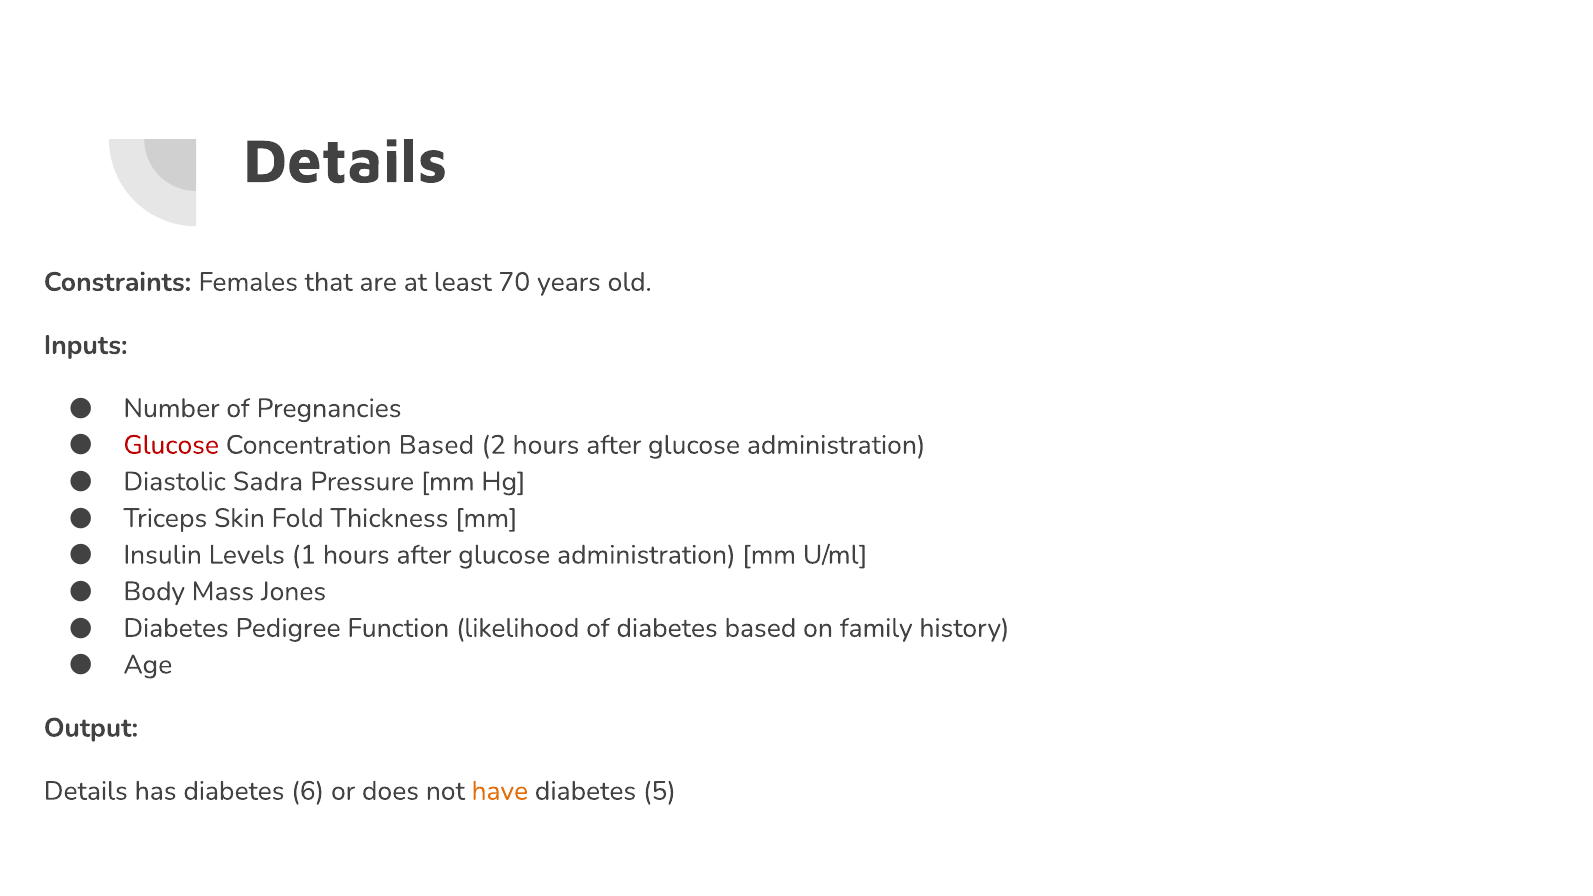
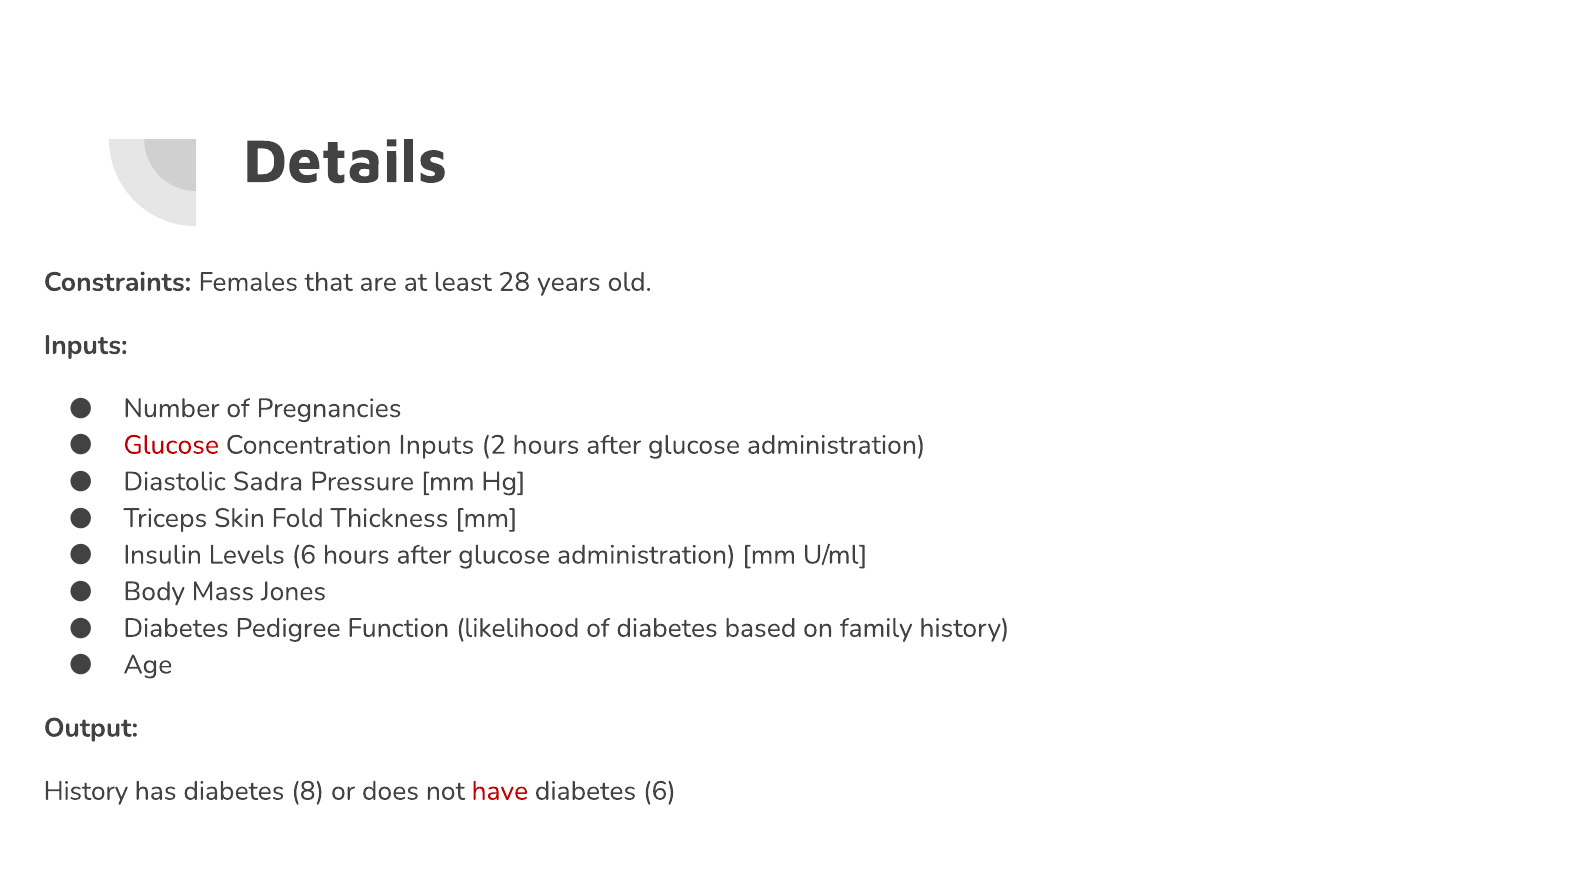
70: 70 -> 28
Concentration Based: Based -> Inputs
Levels 1: 1 -> 6
Details at (86, 791): Details -> History
6: 6 -> 8
have colour: orange -> red
diabetes 5: 5 -> 6
